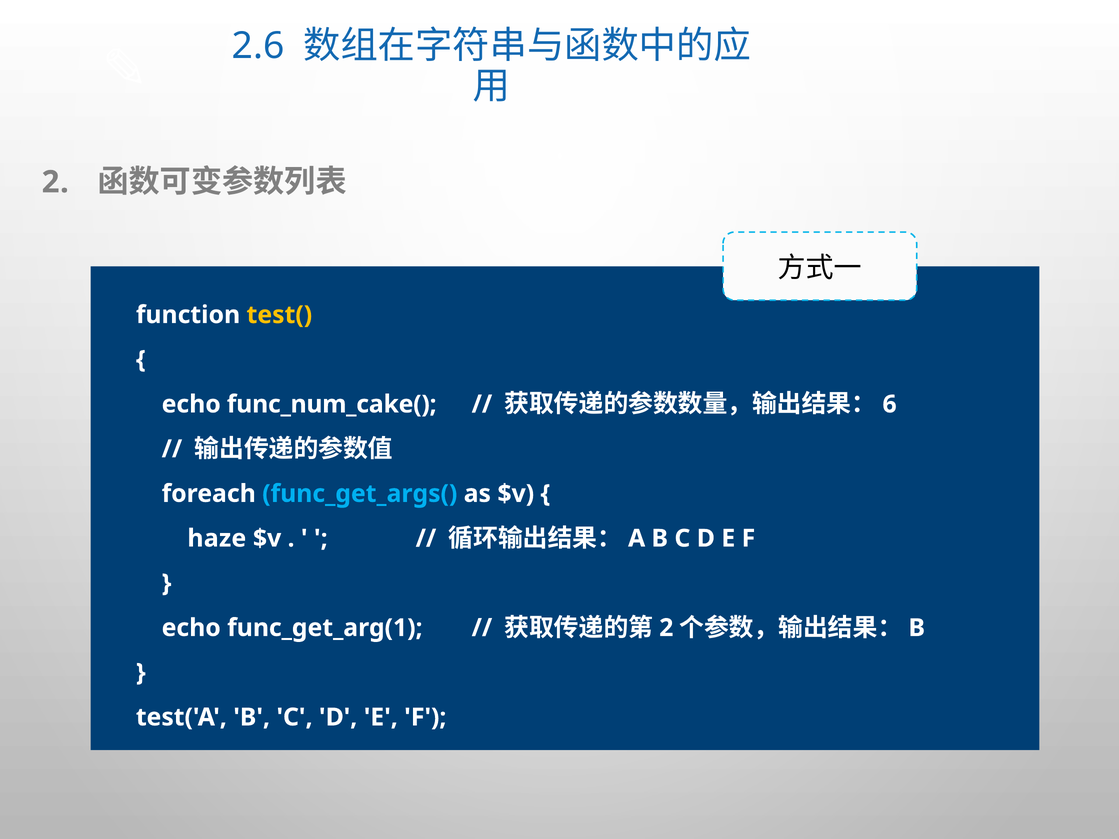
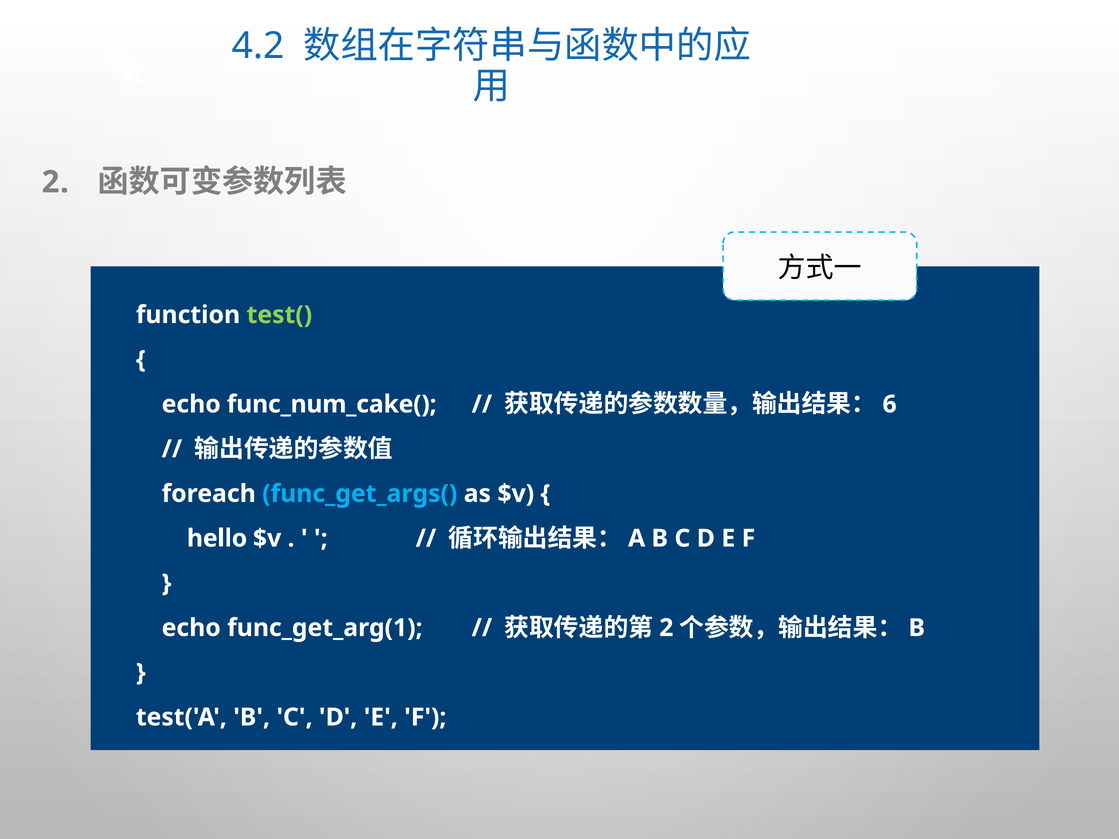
2.6: 2.6 -> 4.2
test( colour: yellow -> light green
haze: haze -> hello
